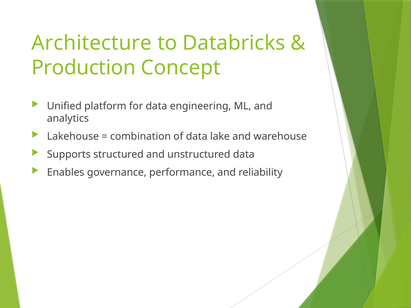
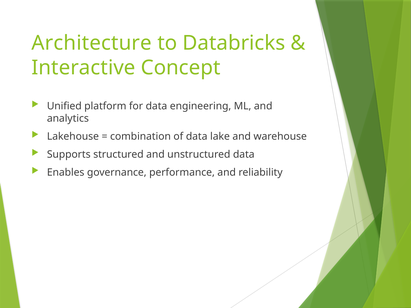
Production: Production -> Interactive
